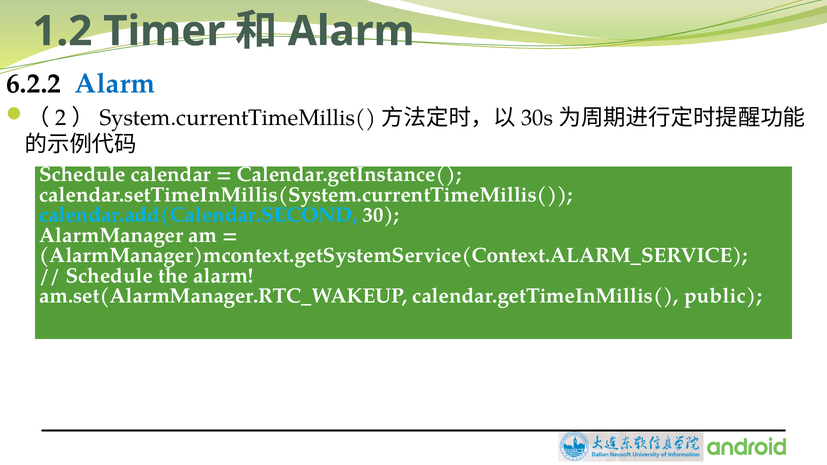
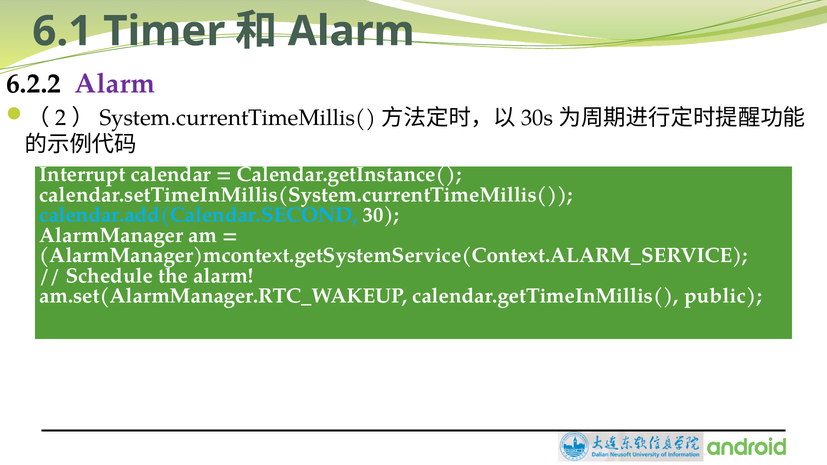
1.2: 1.2 -> 6.1
Alarm at (115, 84) colour: blue -> purple
Schedule at (82, 174): Schedule -> Interrupt
